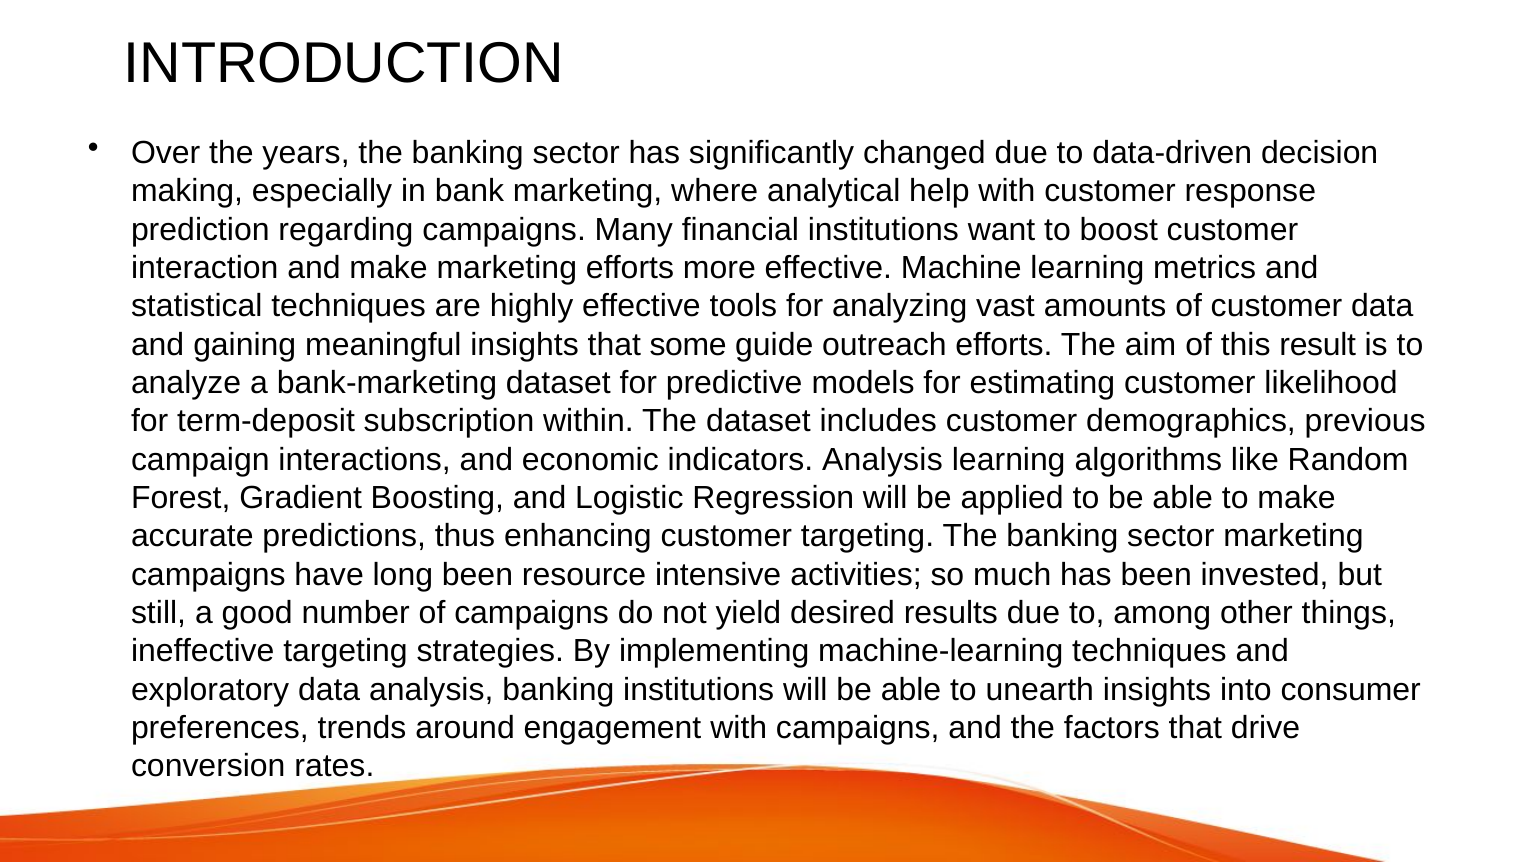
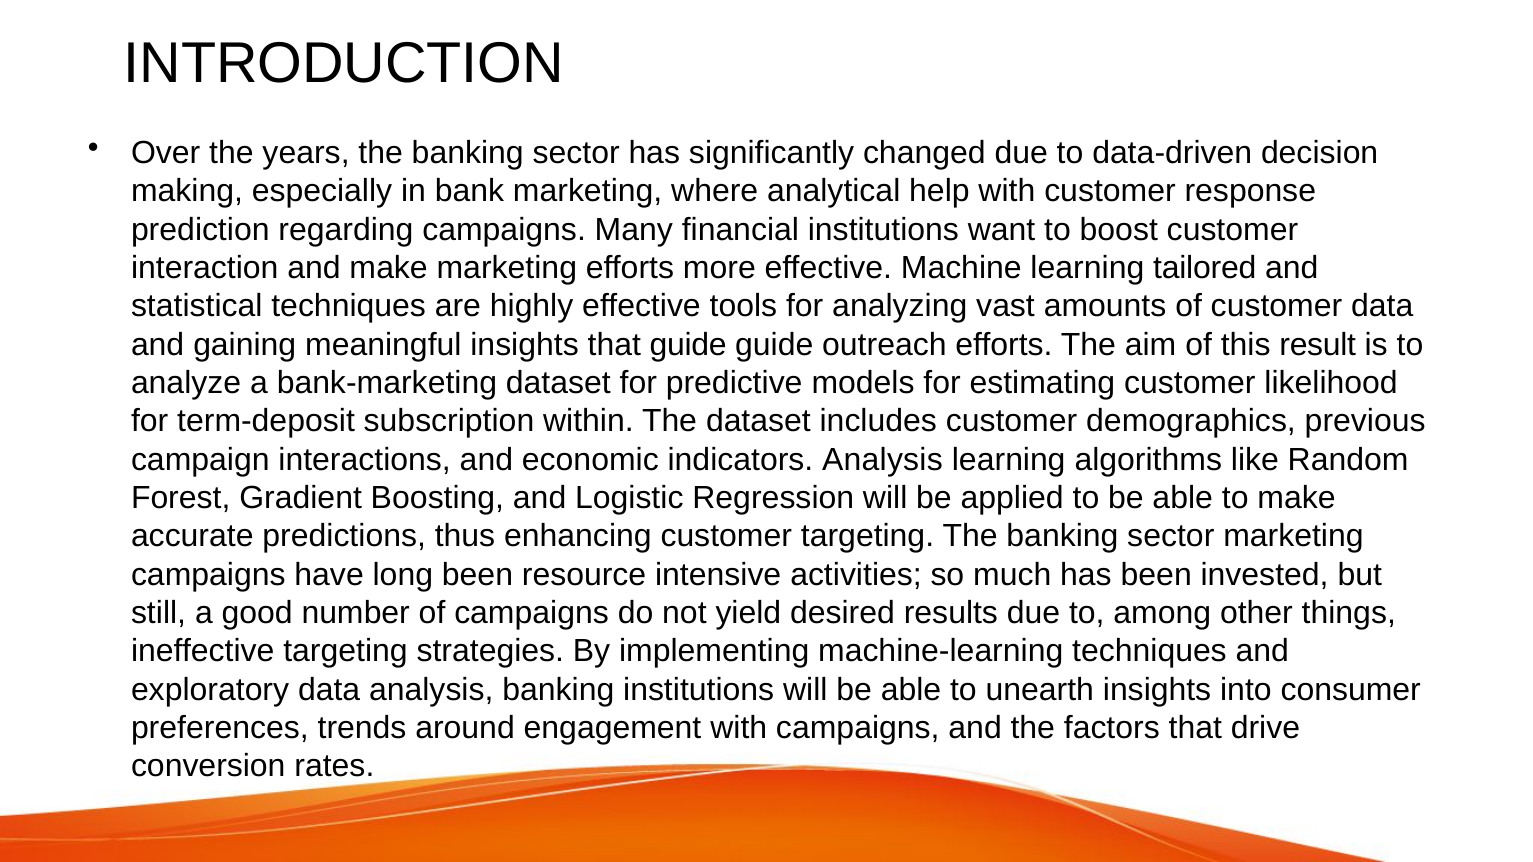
metrics: metrics -> tailored
that some: some -> guide
